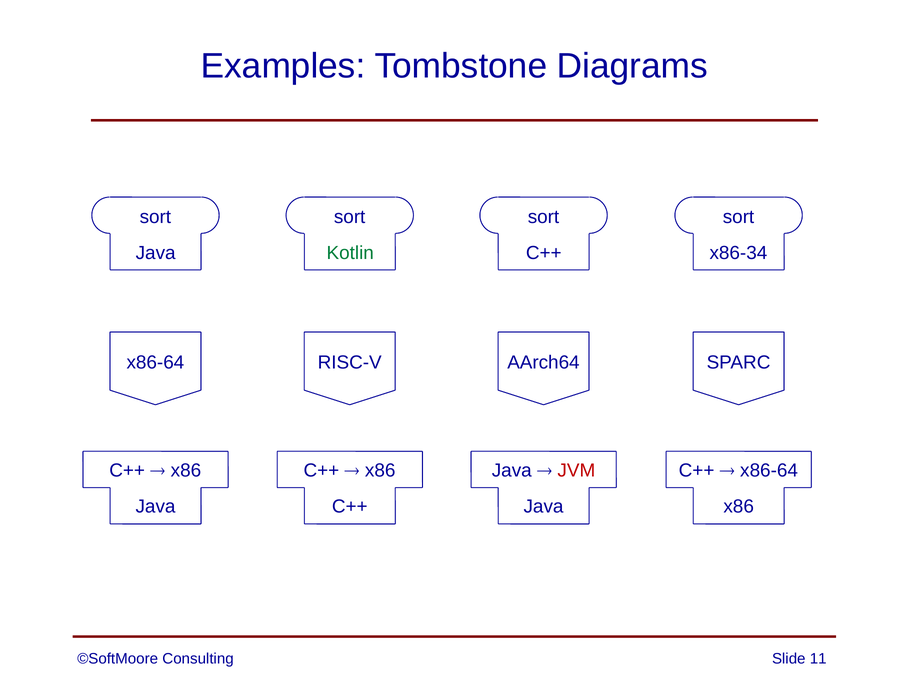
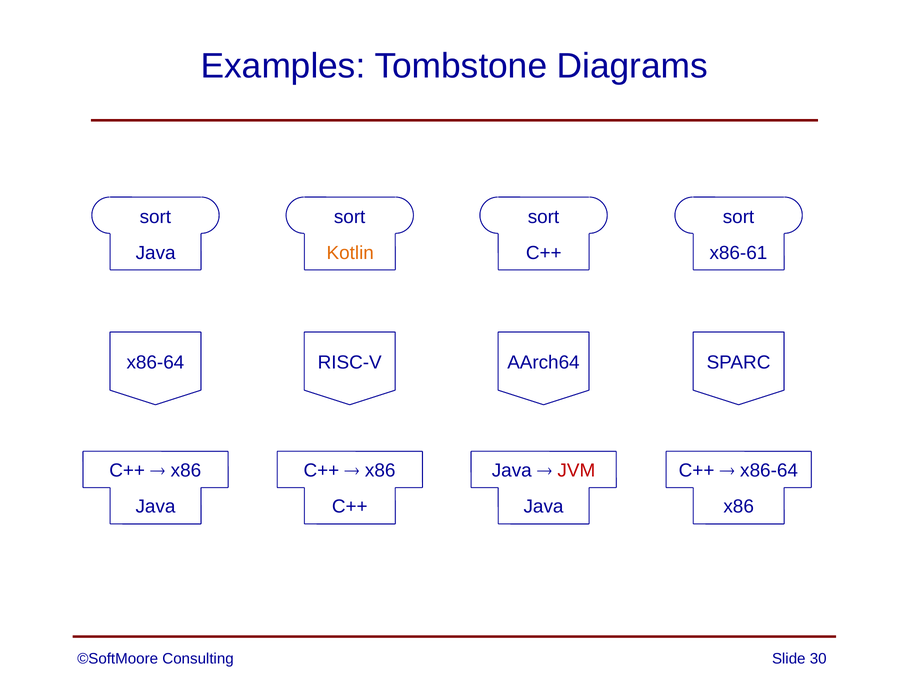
Kotlin colour: green -> orange
x86-34: x86-34 -> x86-61
11: 11 -> 30
